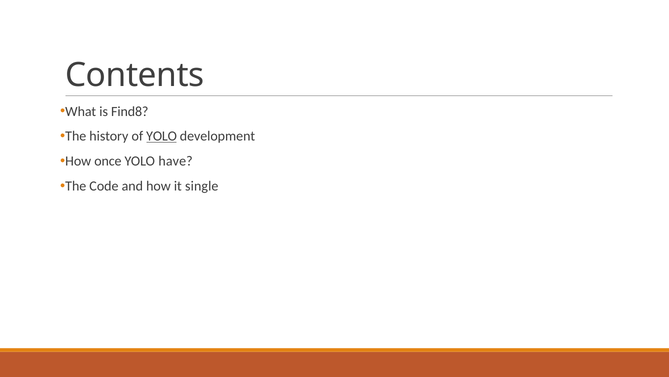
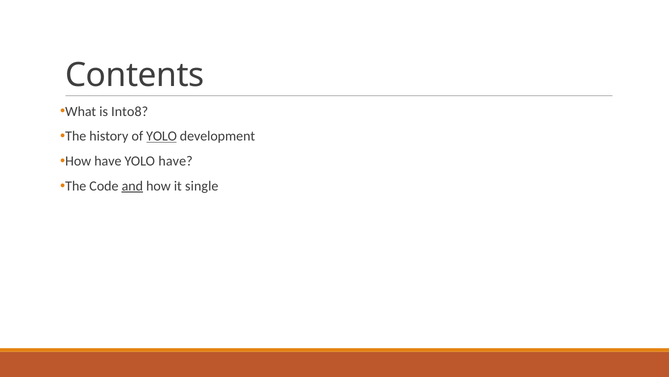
Find8: Find8 -> Into8
How once: once -> have
and underline: none -> present
